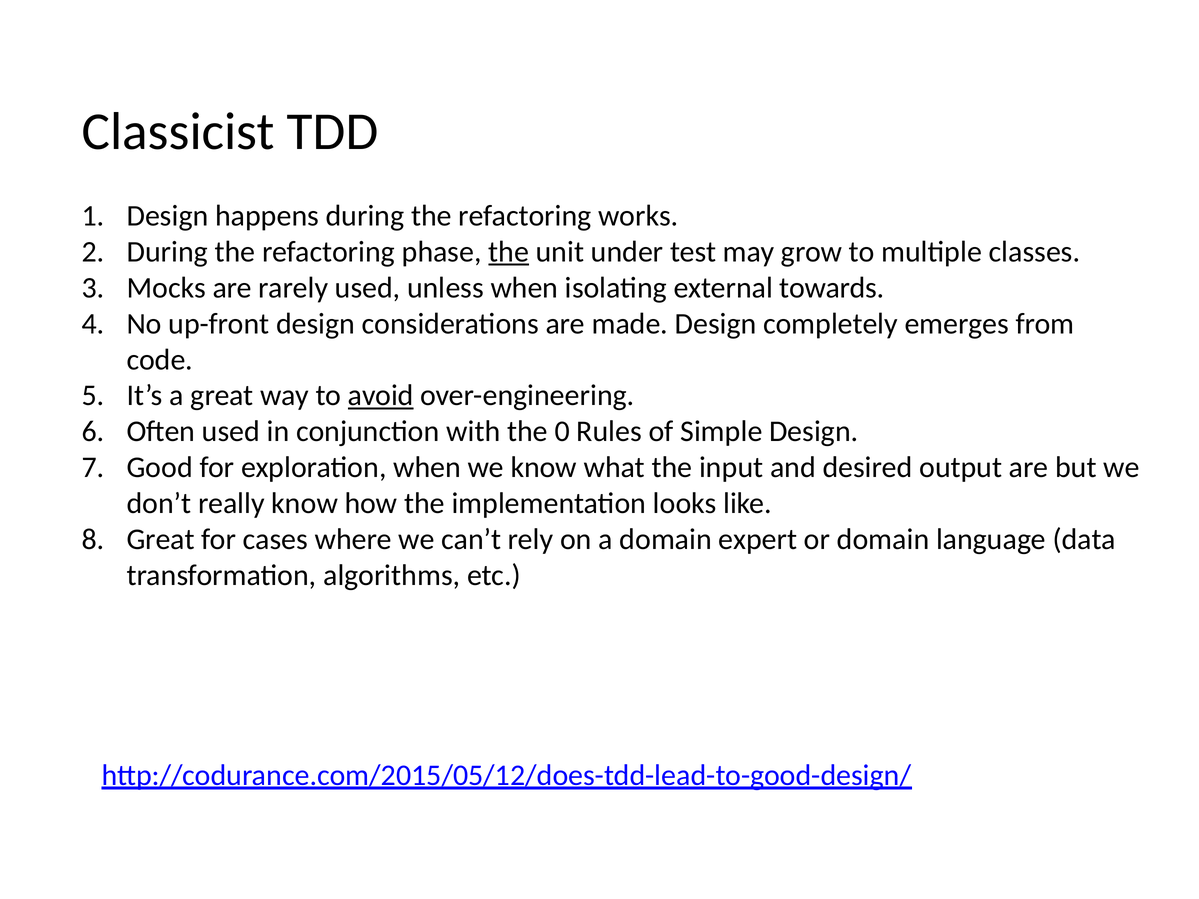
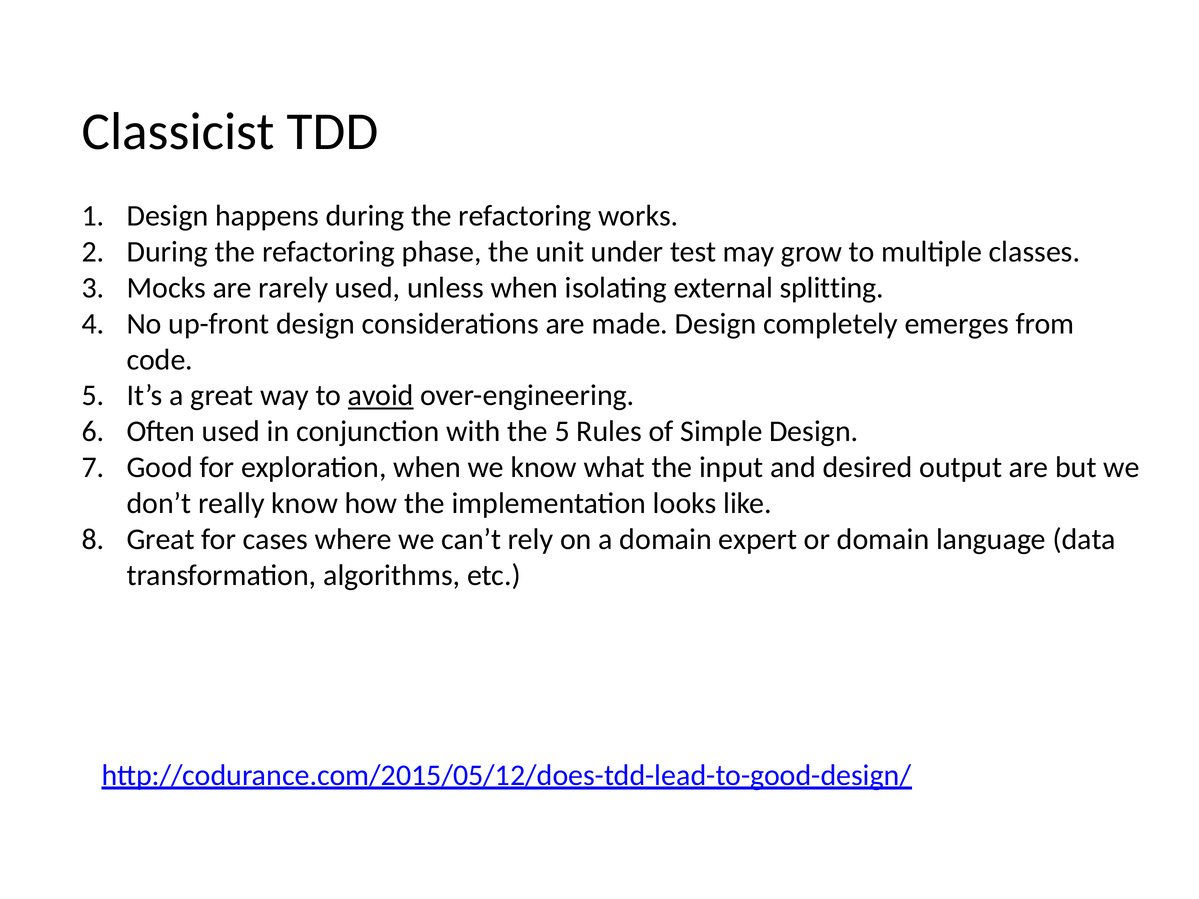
the at (509, 252) underline: present -> none
towards: towards -> splitting
the 0: 0 -> 5
